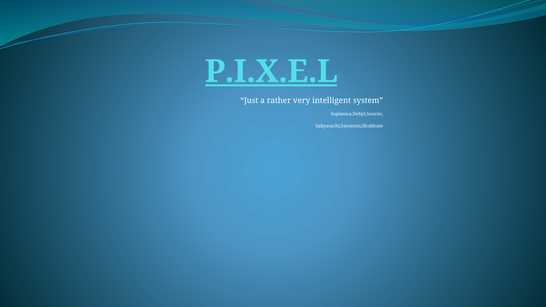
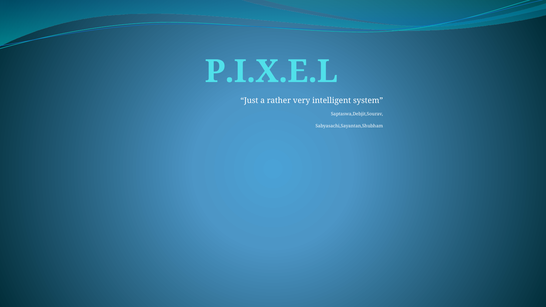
P.I.X.E.L underline: present -> none
